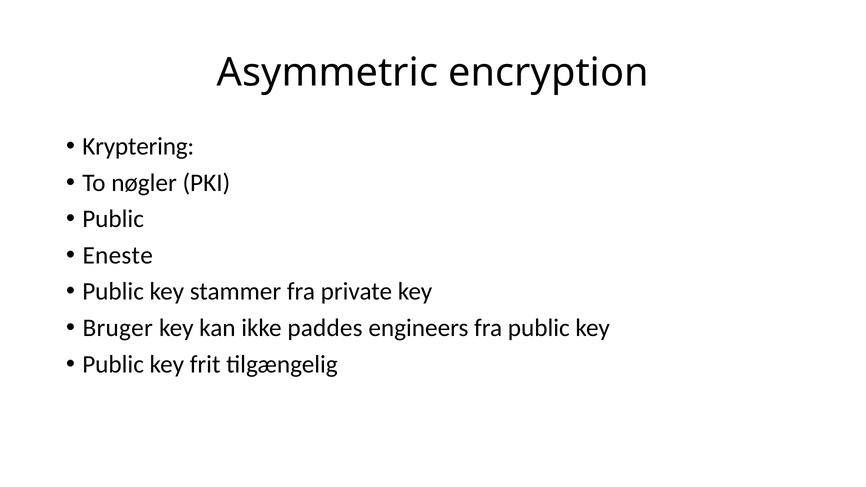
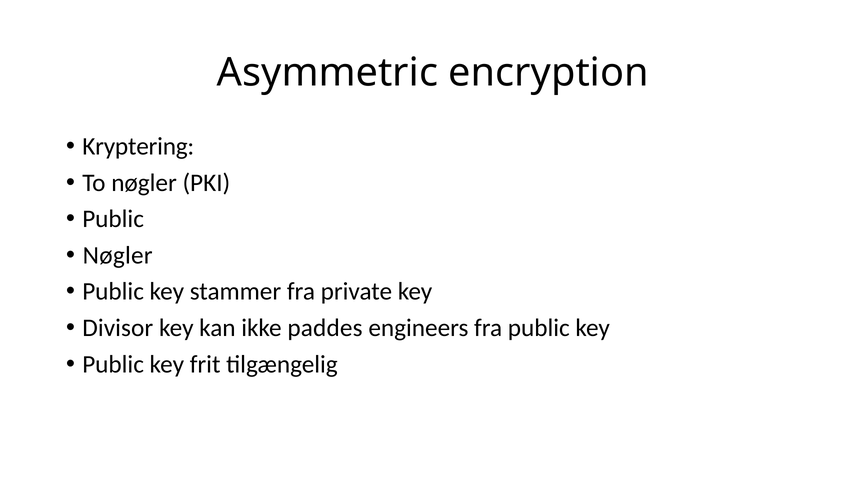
Eneste at (118, 255): Eneste -> Nøgler
Bruger: Bruger -> Divisor
